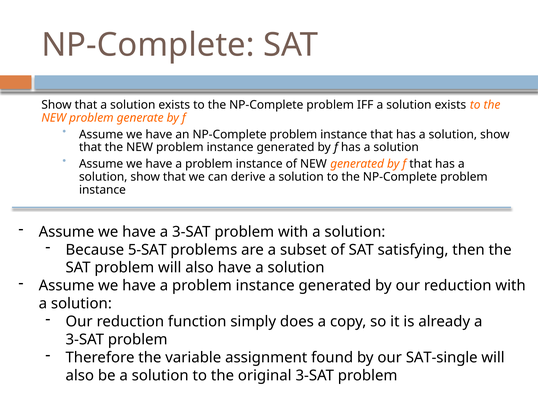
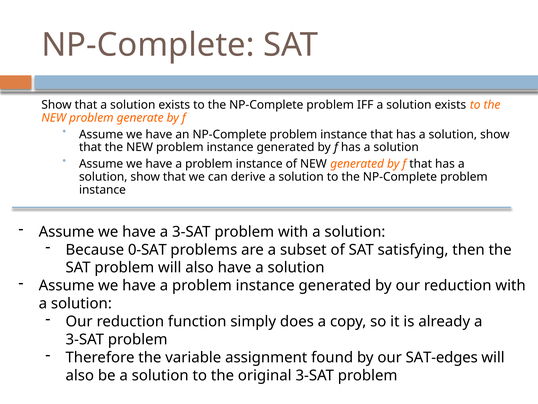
5-SAT: 5-SAT -> 0-SAT
SAT-single: SAT-single -> SAT-edges
